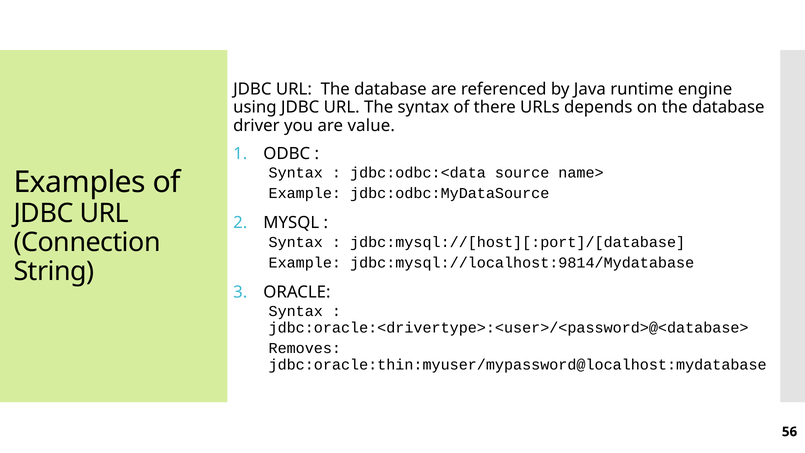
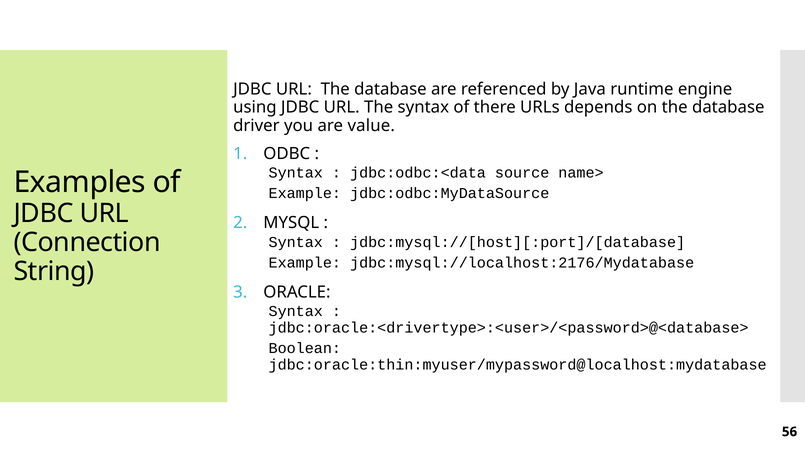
jdbc:mysql://localhost:9814/Mydatabase: jdbc:mysql://localhost:9814/Mydatabase -> jdbc:mysql://localhost:2176/Mydatabase
Removes: Removes -> Boolean
